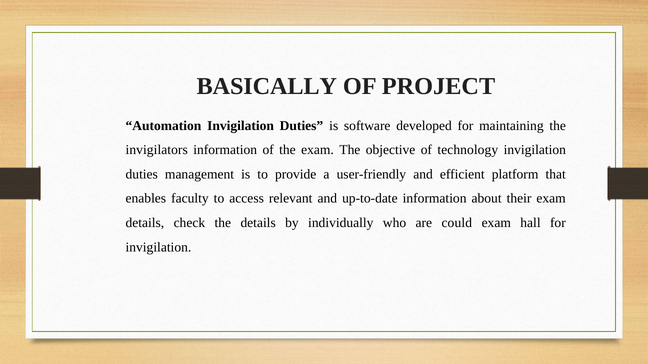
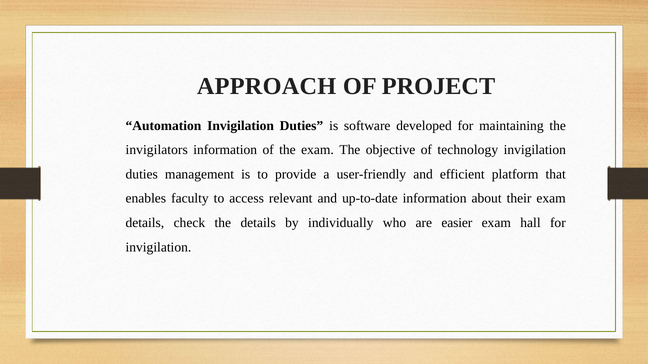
BASICALLY: BASICALLY -> APPROACH
could: could -> easier
